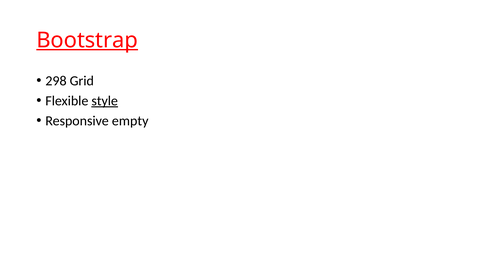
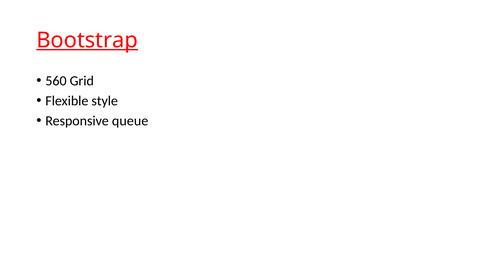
298: 298 -> 560
style underline: present -> none
empty: empty -> queue
